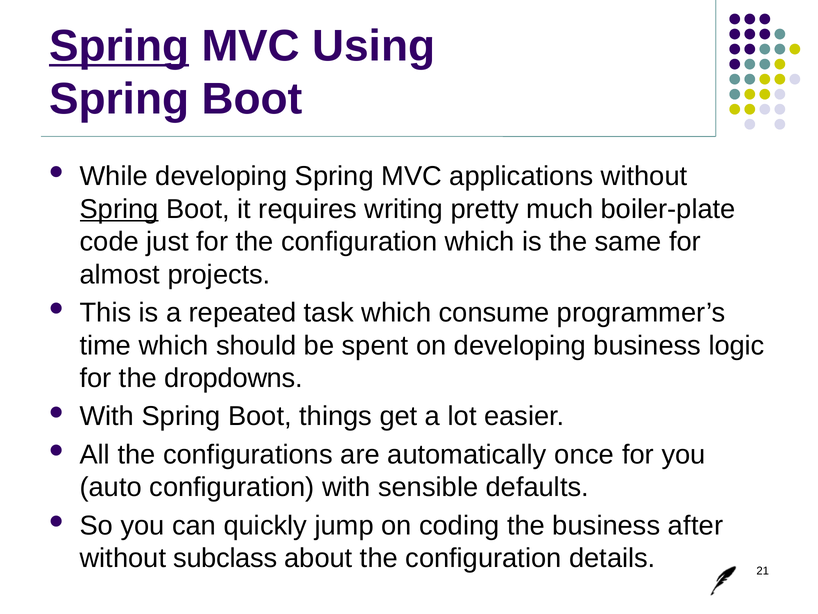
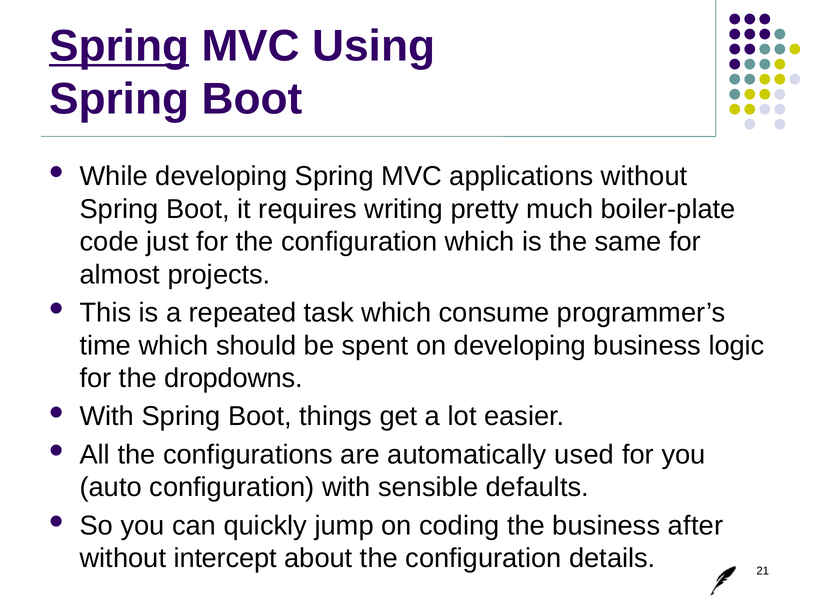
Spring at (119, 209) underline: present -> none
once: once -> used
subclass: subclass -> intercept
